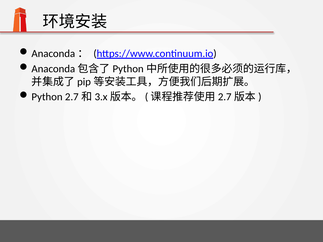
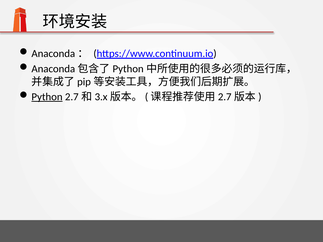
Python underline: none -> present
